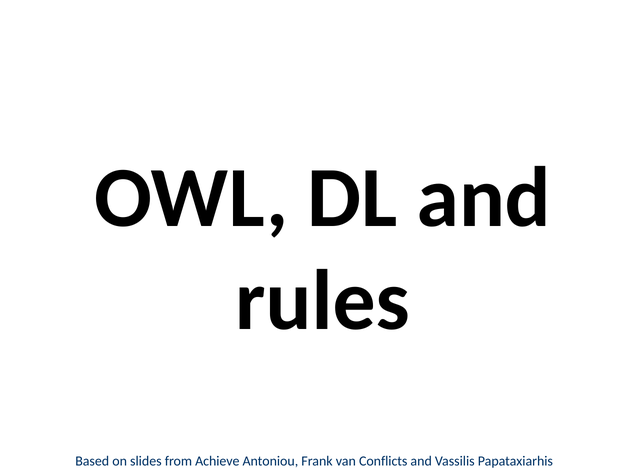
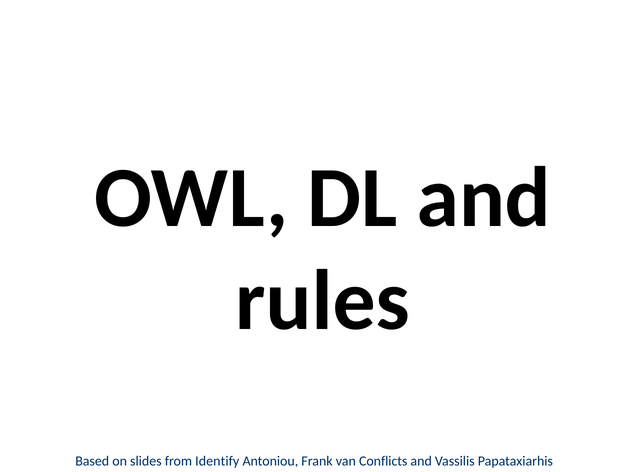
Achieve: Achieve -> Identify
